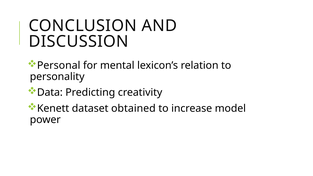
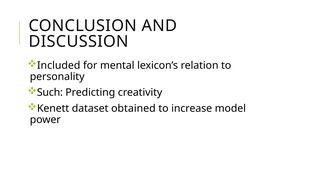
Personal: Personal -> Included
Data: Data -> Such
